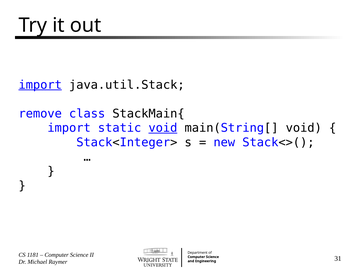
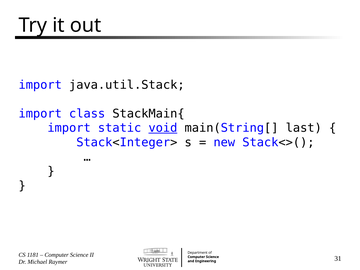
import at (40, 85) underline: present -> none
remove at (40, 114): remove -> import
main(String[ void: void -> last
